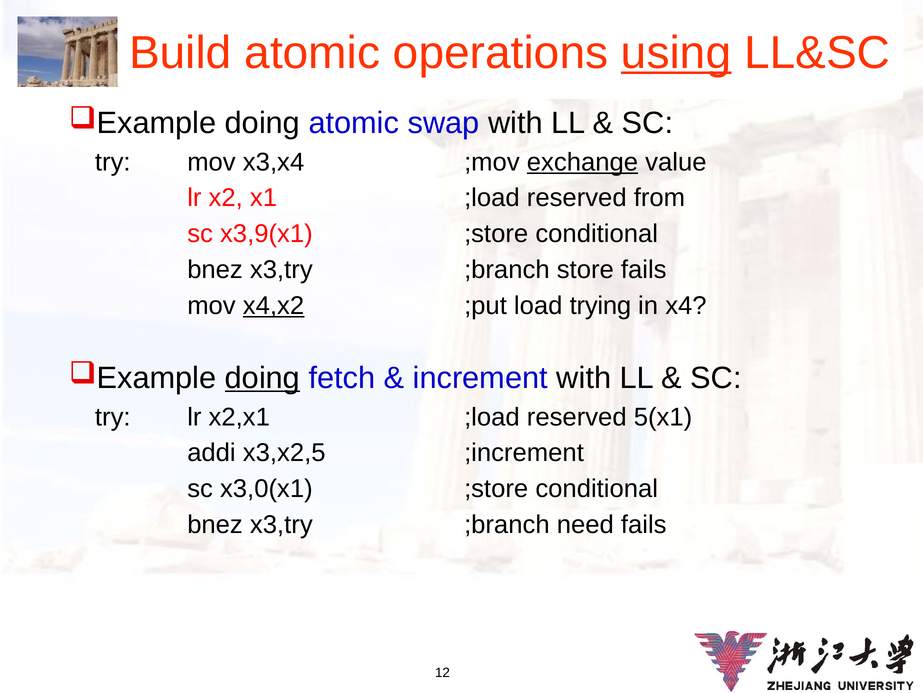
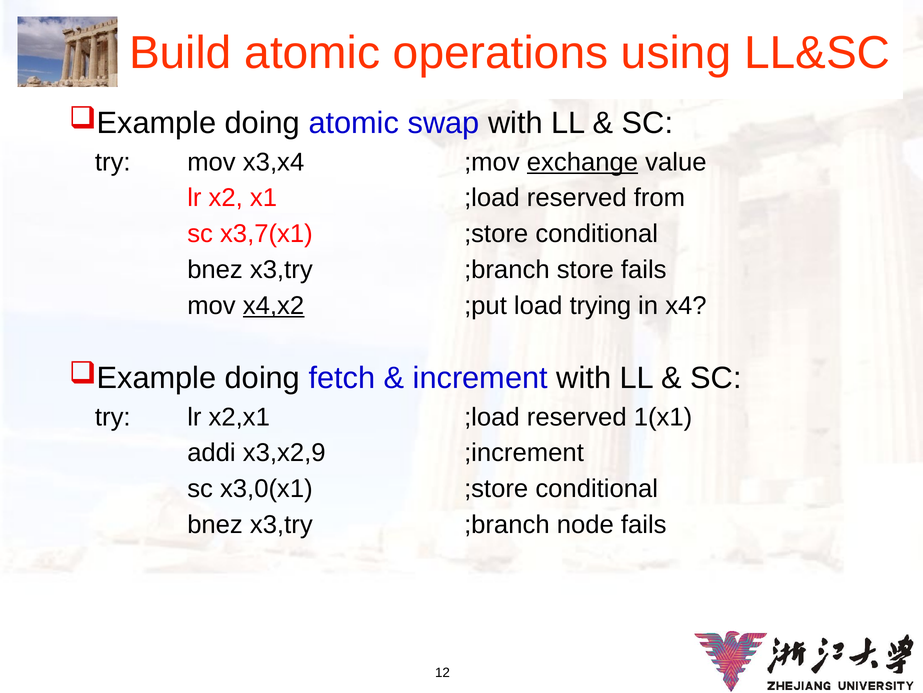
using underline: present -> none
x3,9(x1: x3,9(x1 -> x3,7(x1
doing at (262, 378) underline: present -> none
5(x1: 5(x1 -> 1(x1
x3,x2,5: x3,x2,5 -> x3,x2,9
need: need -> node
